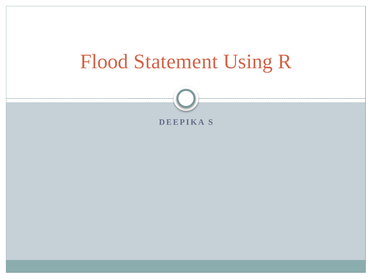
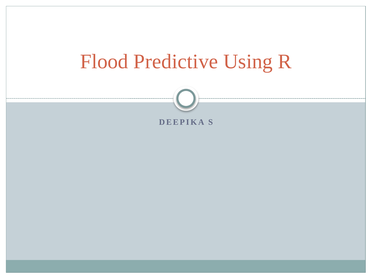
Statement: Statement -> Predictive
